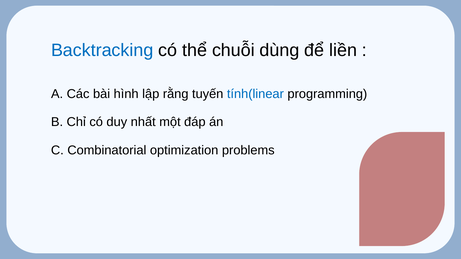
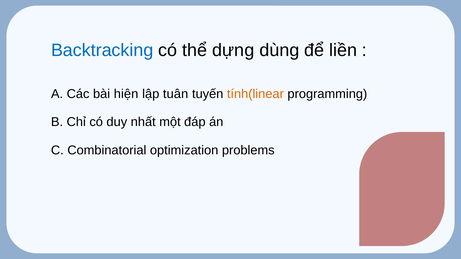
chuỗi: chuỗi -> dựng
hình: hình -> hiện
rằng: rằng -> tuân
tính(linear colour: blue -> orange
